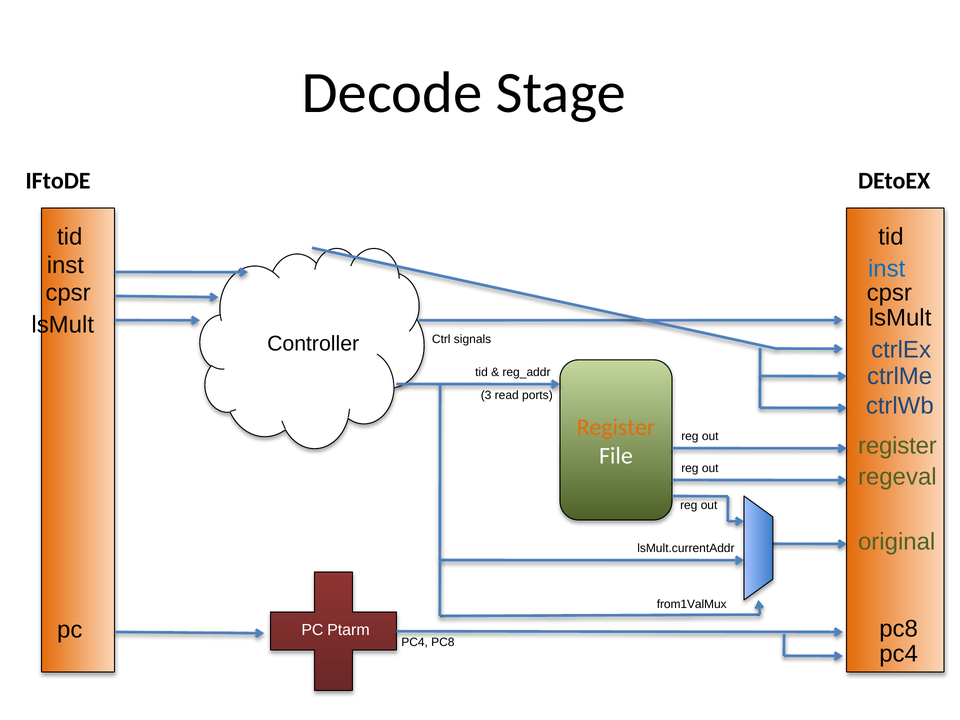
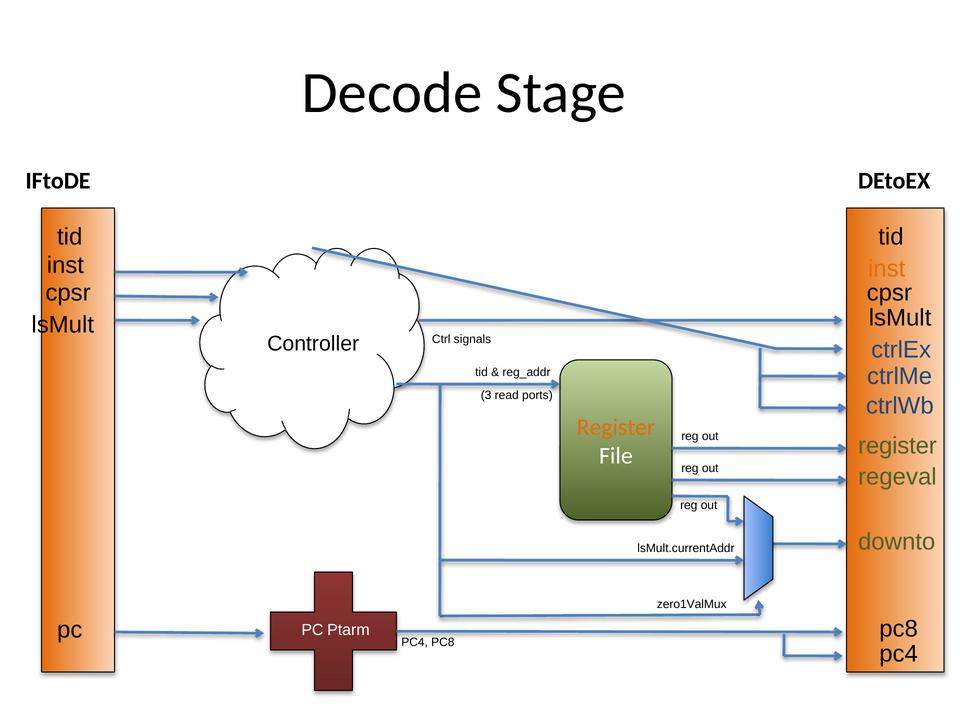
inst at (887, 269) colour: blue -> orange
original: original -> downto
from1ValMux: from1ValMux -> zero1ValMux
